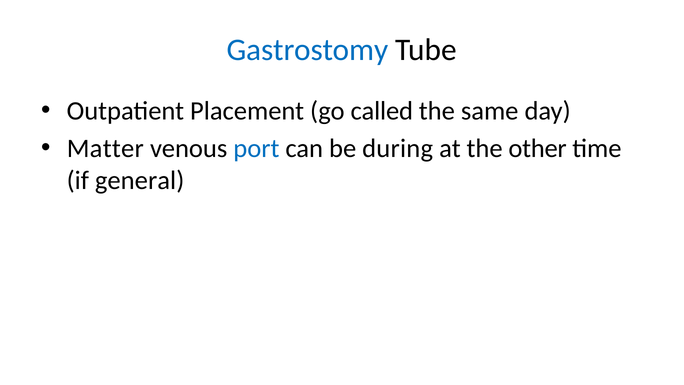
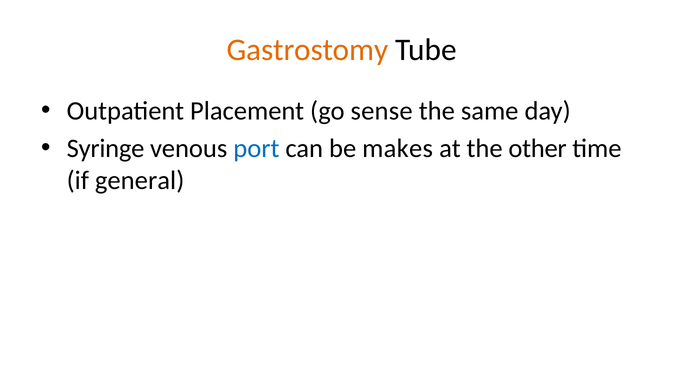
Gastrostomy colour: blue -> orange
called: called -> sense
Matter: Matter -> Syringe
during: during -> makes
